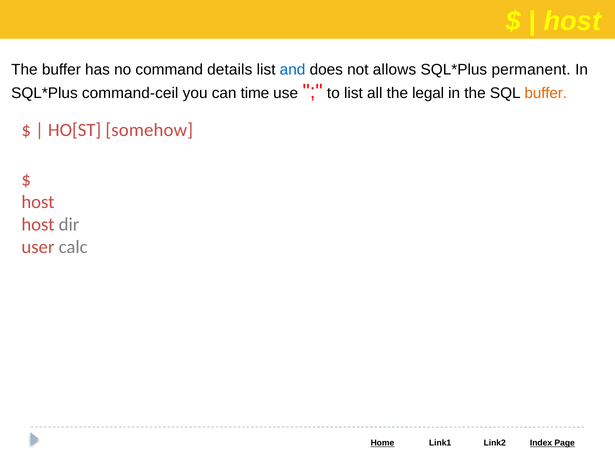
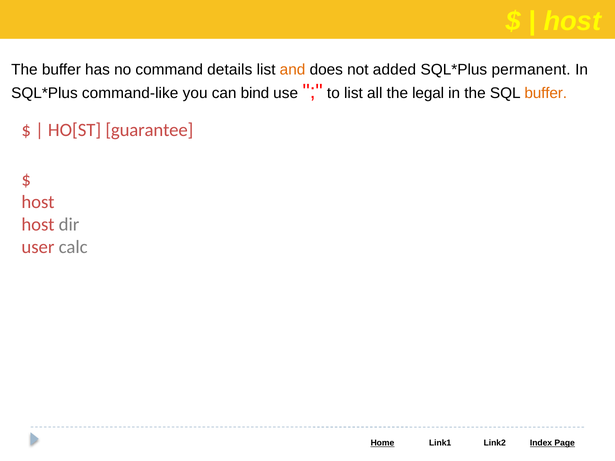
and colour: blue -> orange
allows: allows -> added
command-ceil: command-ceil -> command-like
time: time -> bind
somehow: somehow -> guarantee
